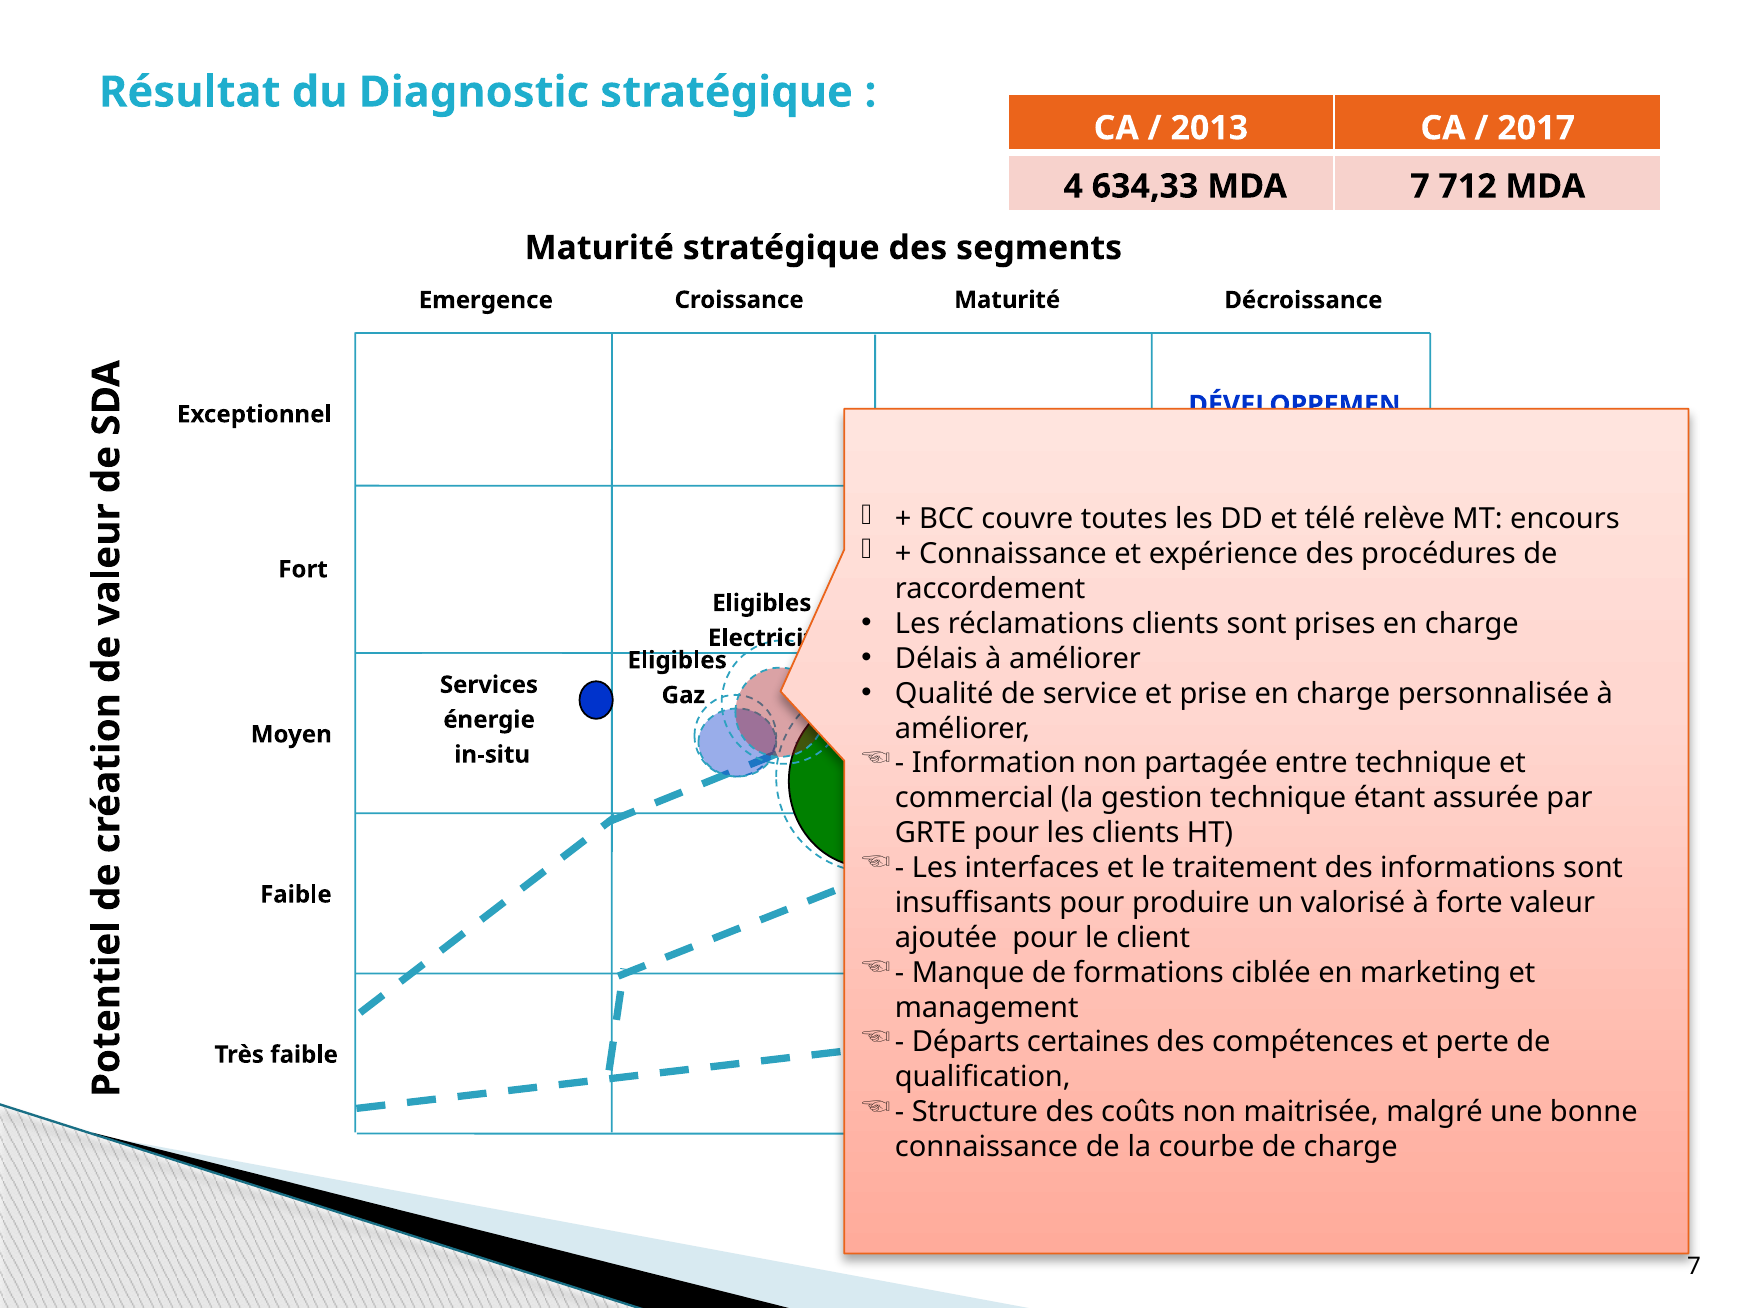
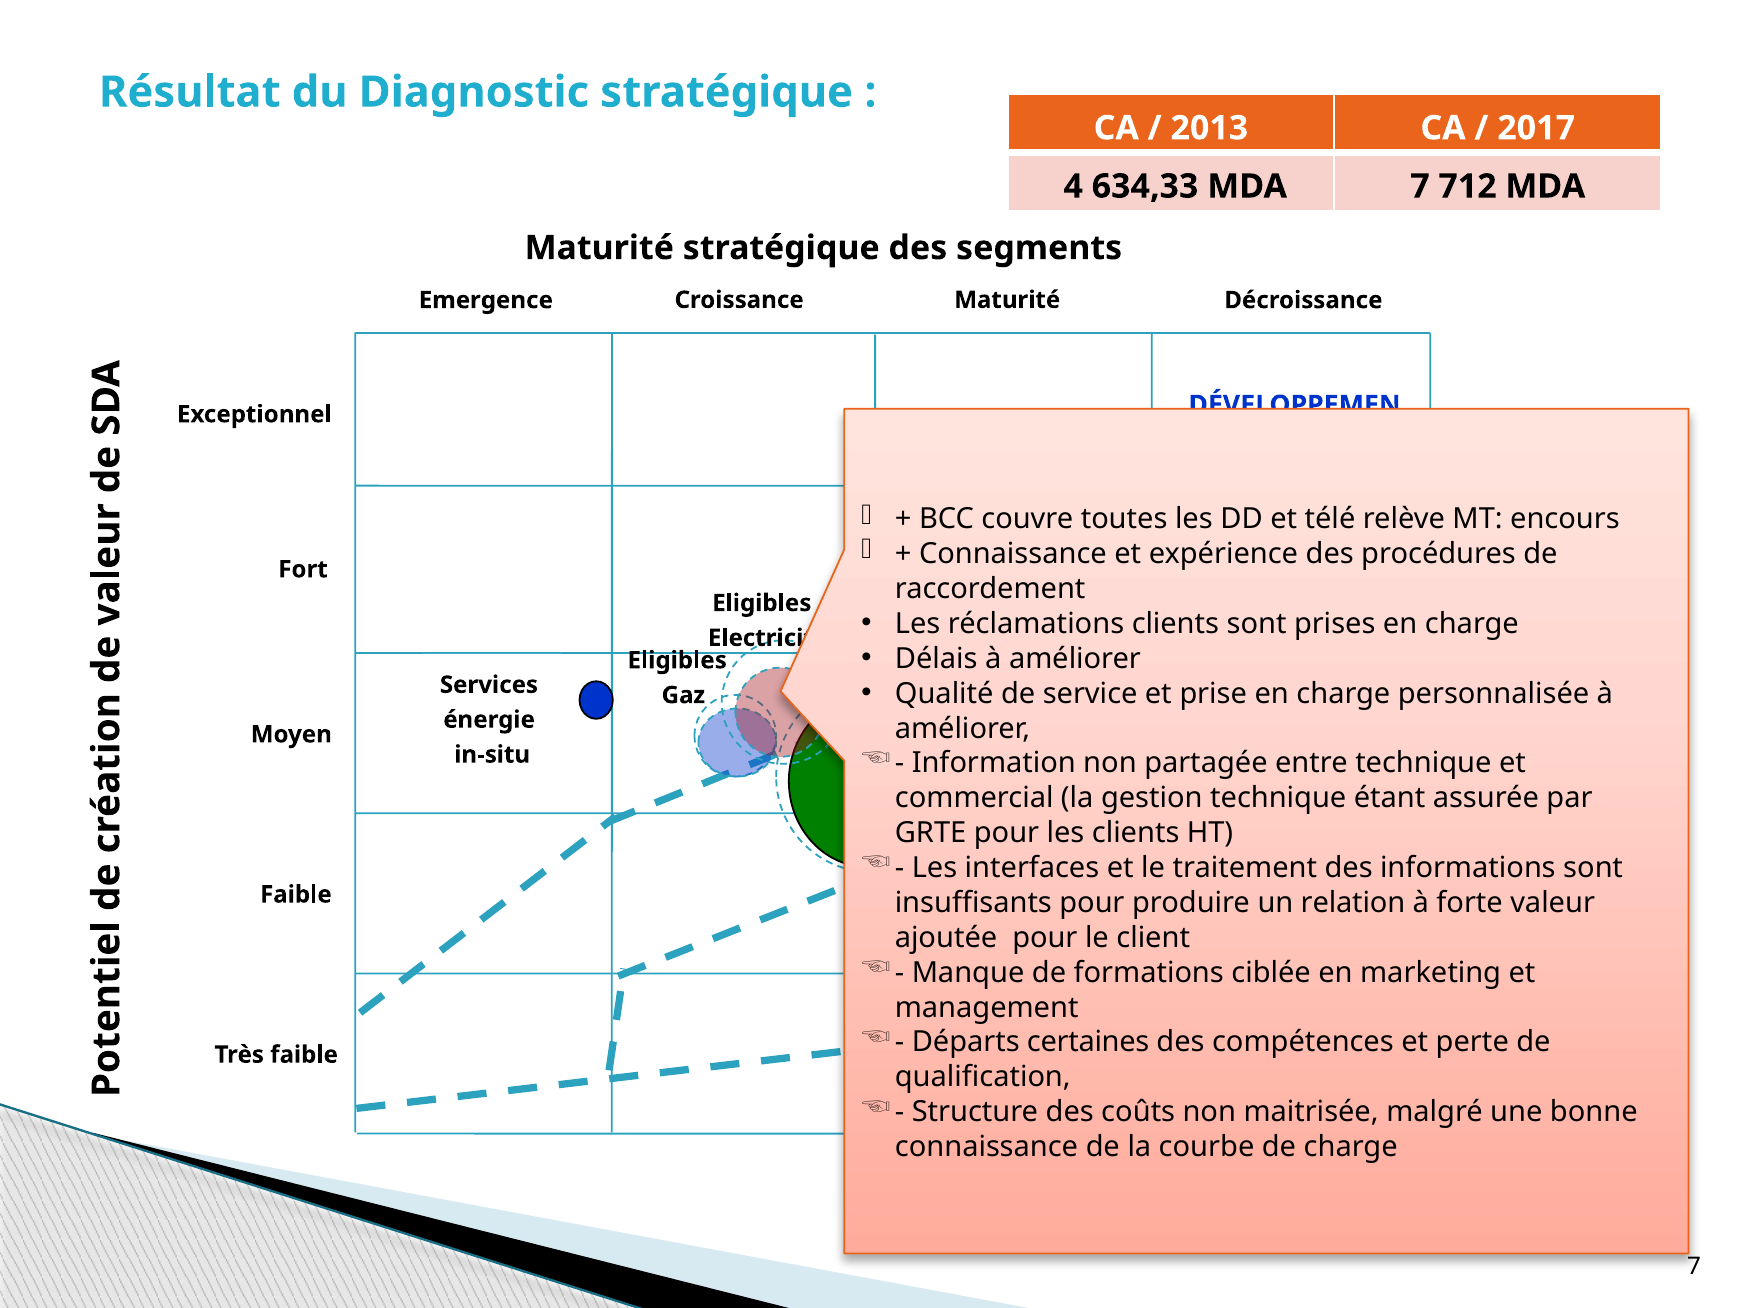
valorisé: valorisé -> relation
